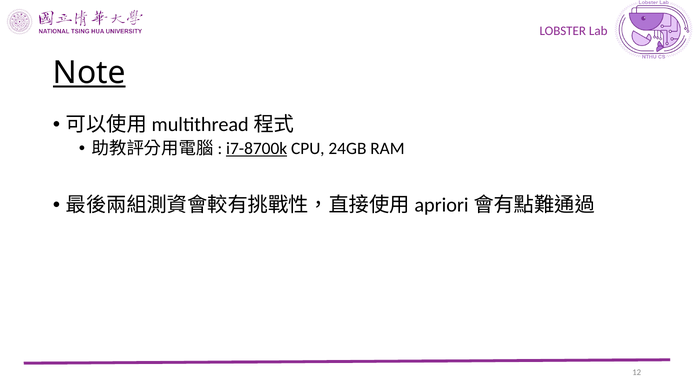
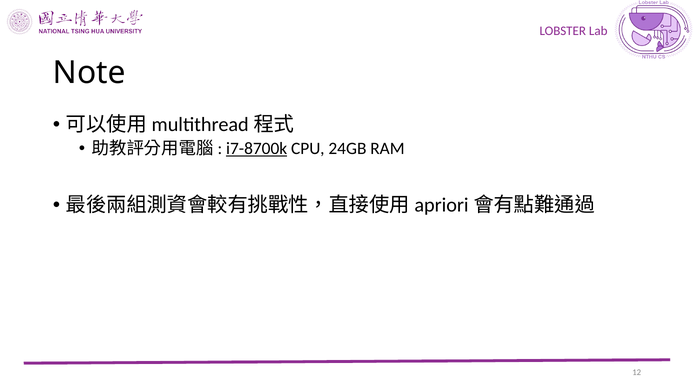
Note underline: present -> none
